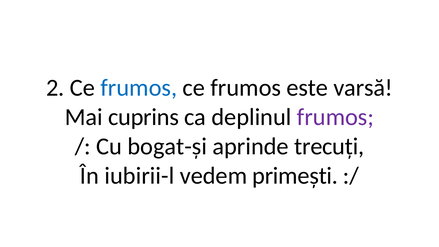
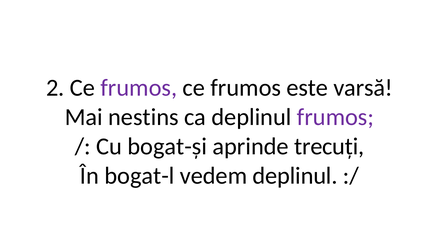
frumos at (139, 88) colour: blue -> purple
cuprins: cuprins -> nestins
iubirii-l: iubirii-l -> bogat-l
vedem primești: primești -> deplinul
